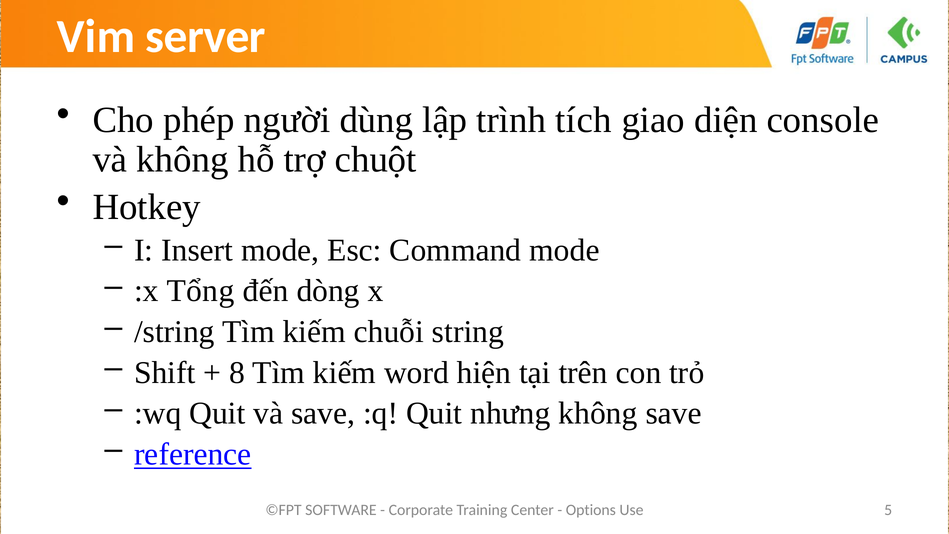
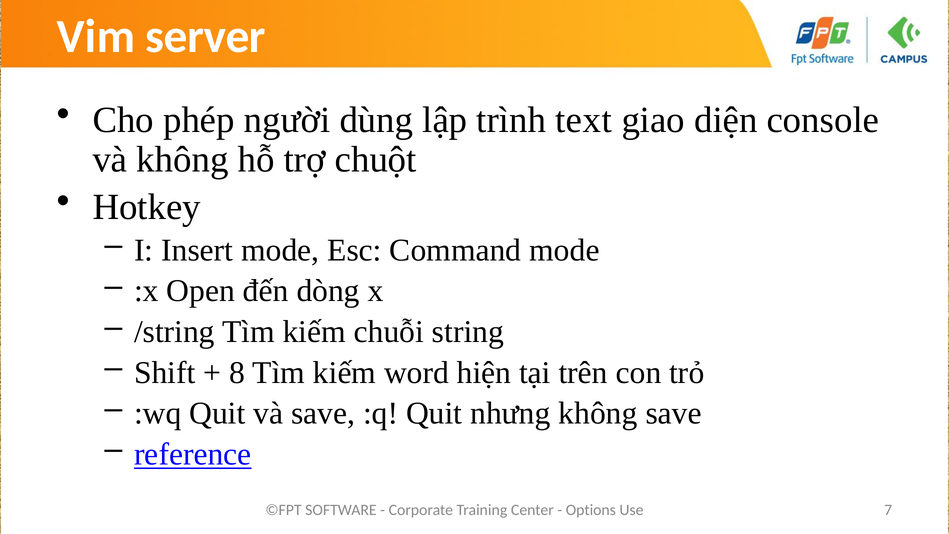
tích: tích -> text
Tổng: Tổng -> Open
5: 5 -> 7
